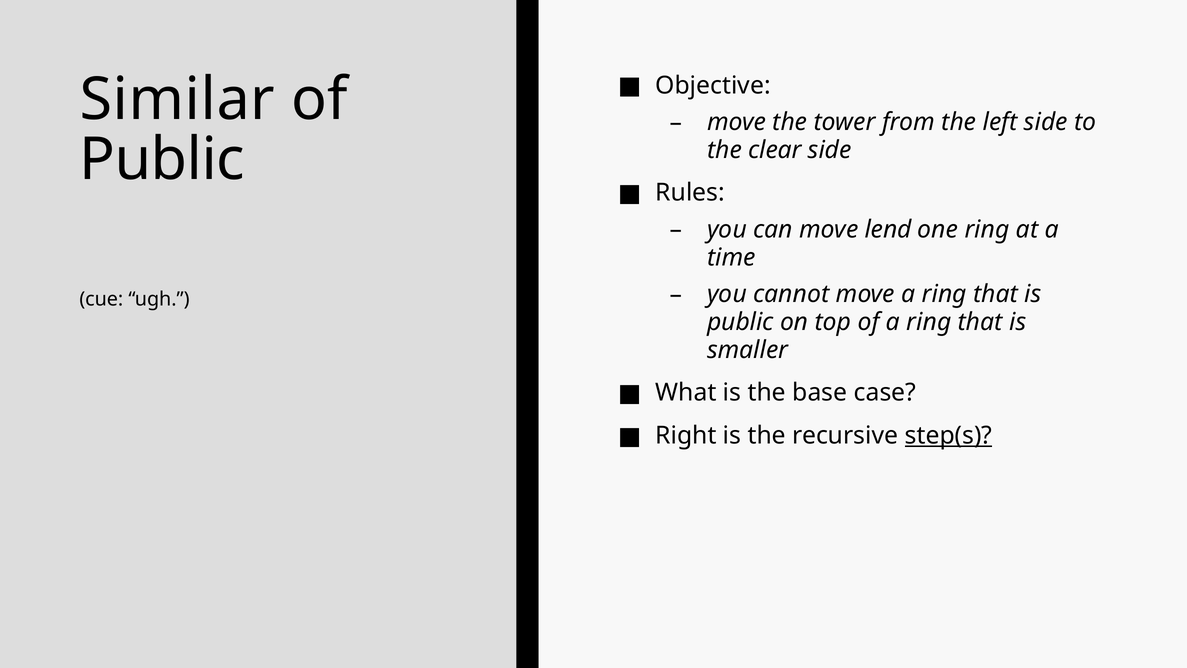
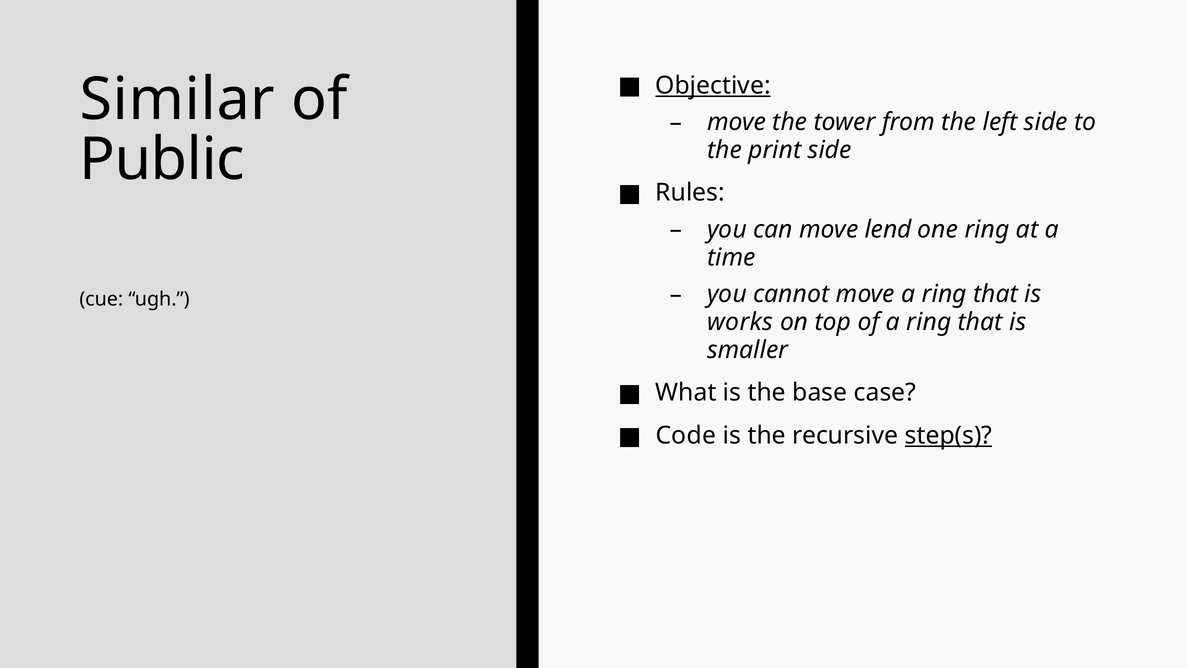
Objective underline: none -> present
clear: clear -> print
public at (740, 322): public -> works
Right: Right -> Code
